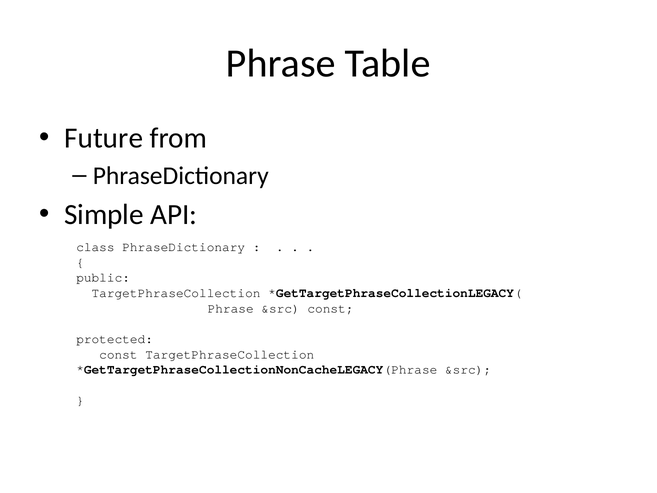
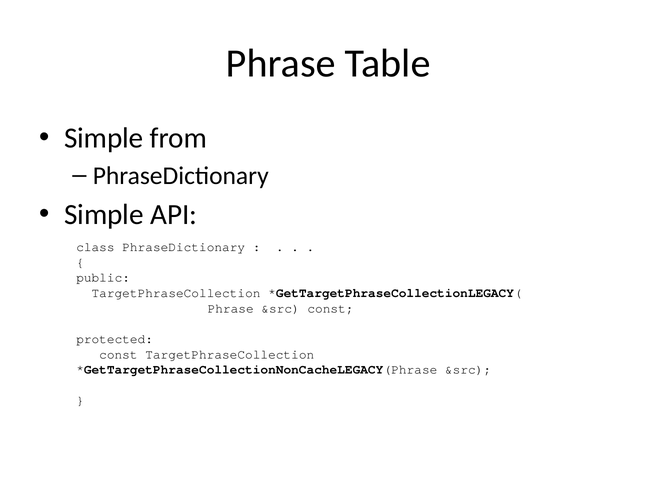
Future at (104, 138): Future -> Simple
